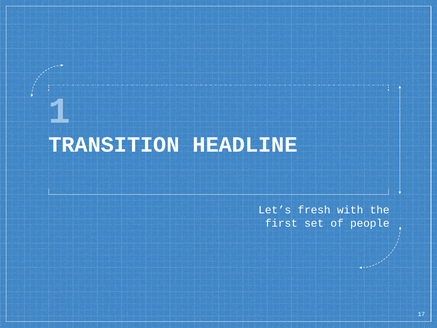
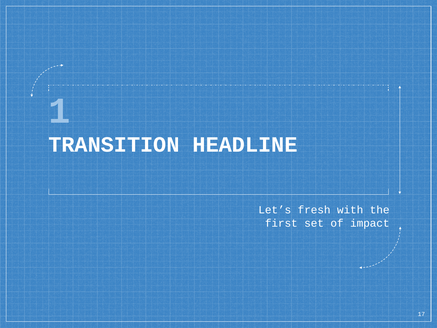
people: people -> impact
